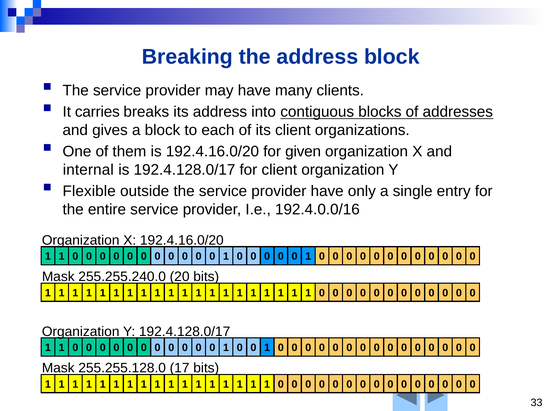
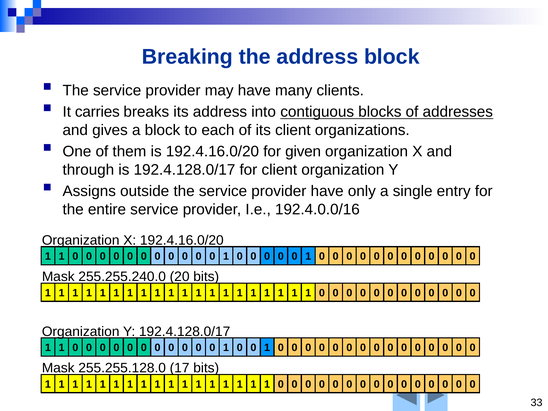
internal: internal -> through
Flexible: Flexible -> Assigns
